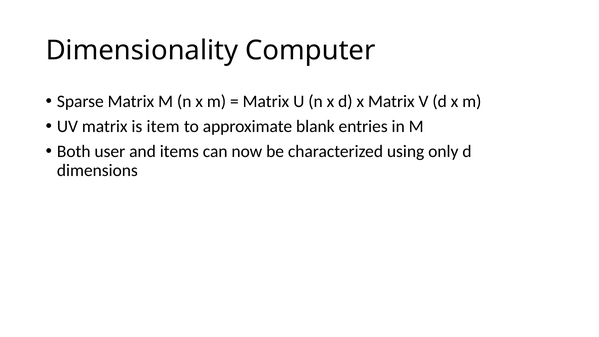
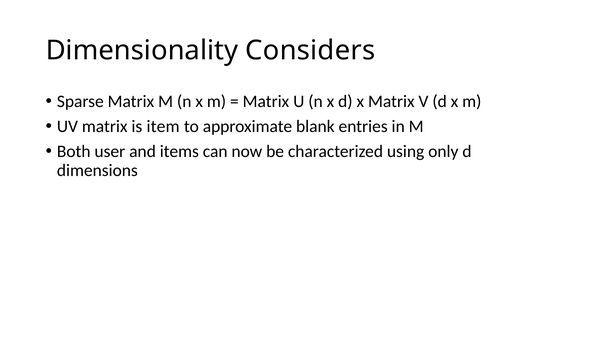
Computer: Computer -> Considers
